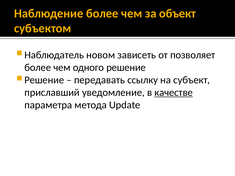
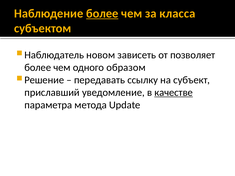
более at (102, 14) underline: none -> present
объект: объект -> класса
решение: решение -> образом
